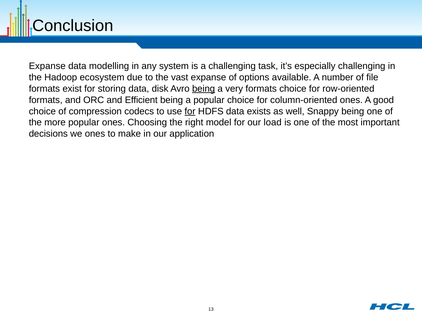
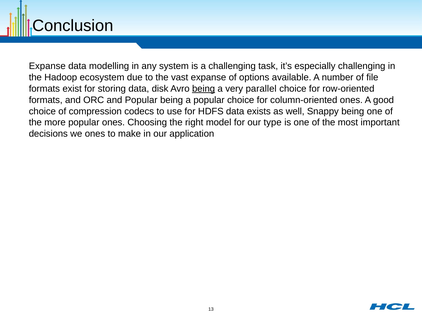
very formats: formats -> parallel
and Efficient: Efficient -> Popular
for at (190, 111) underline: present -> none
load: load -> type
